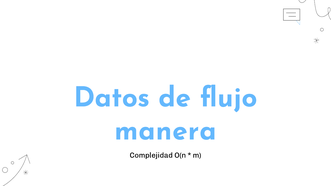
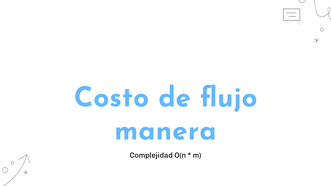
Datos: Datos -> Costo
